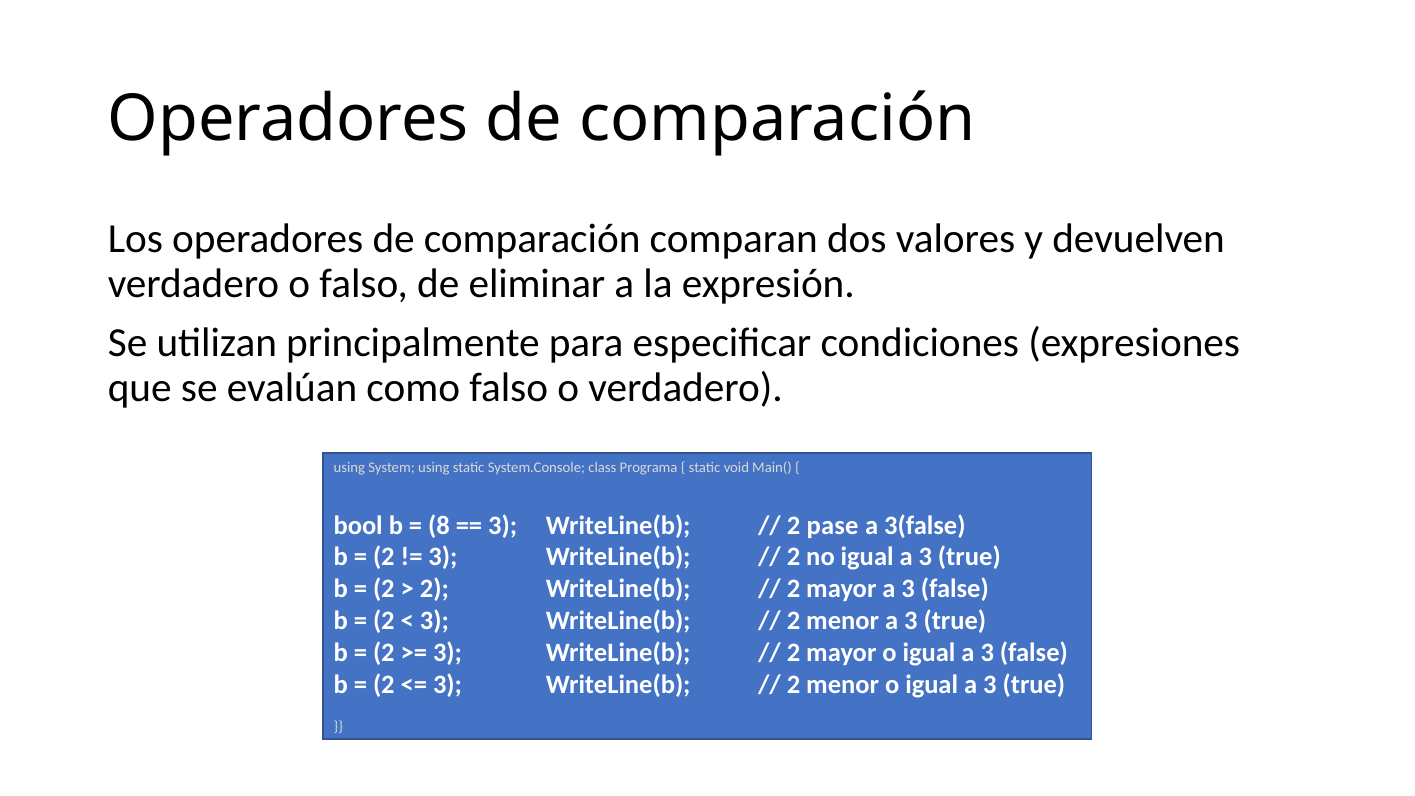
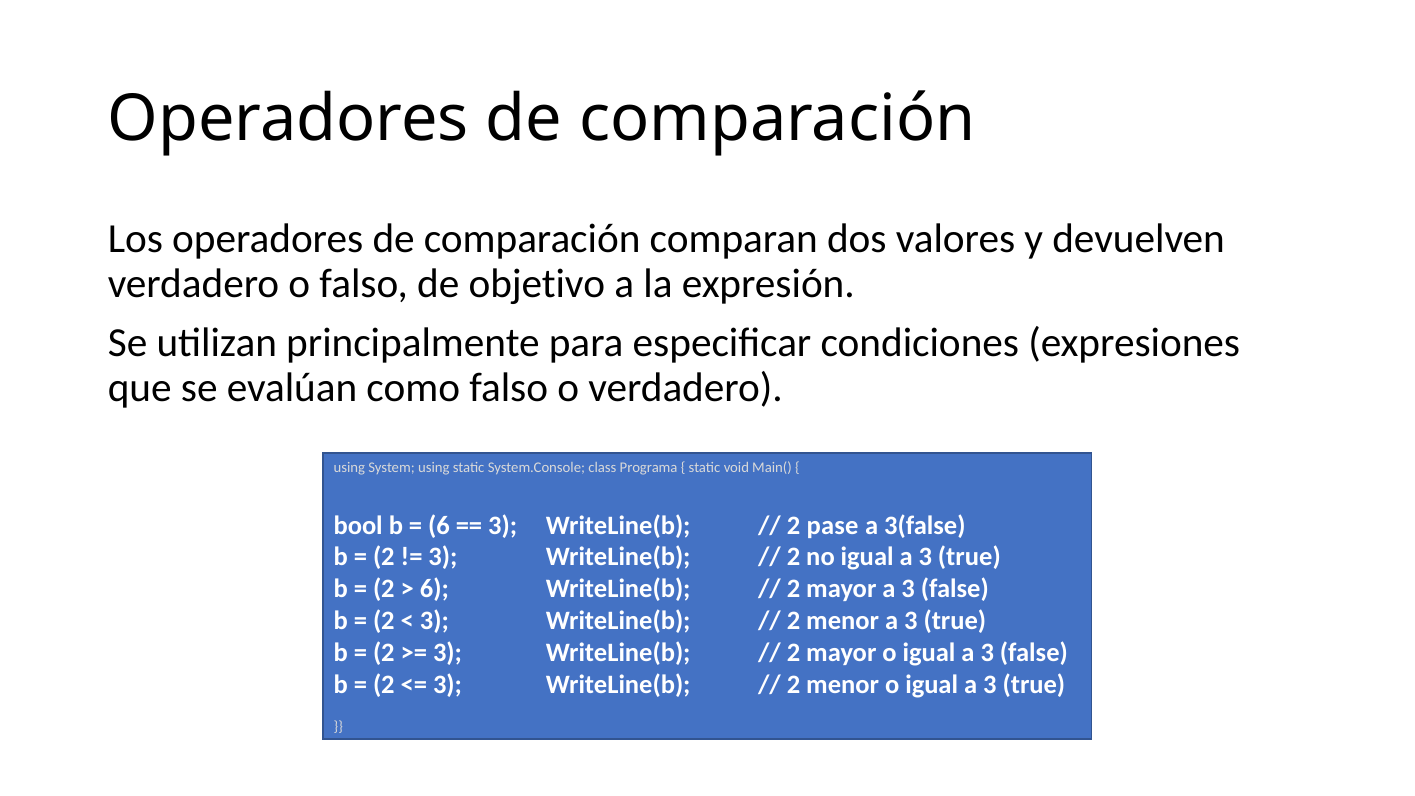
eliminar: eliminar -> objetivo
8 at (439, 525): 8 -> 6
2 at (434, 589): 2 -> 6
